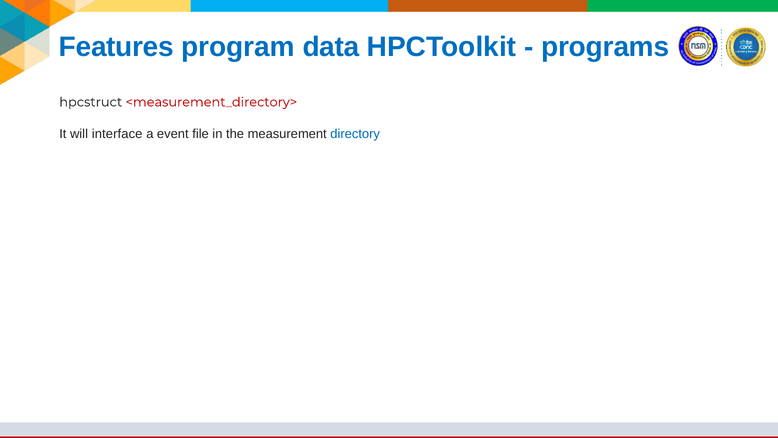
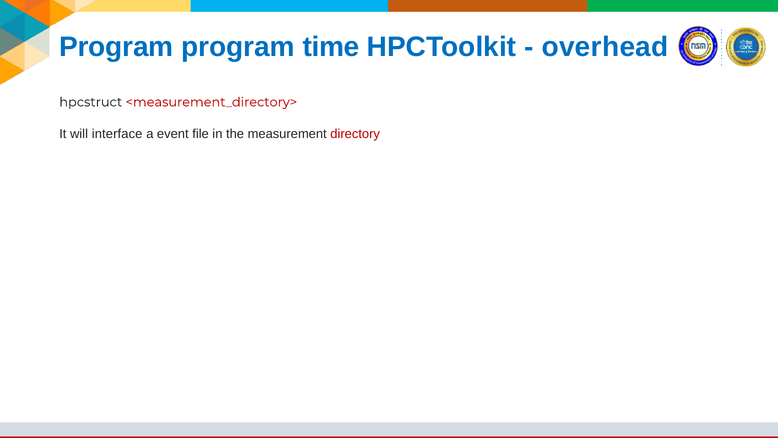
Features at (116, 47): Features -> Program
data: data -> time
programs: programs -> overhead
directory colour: blue -> red
